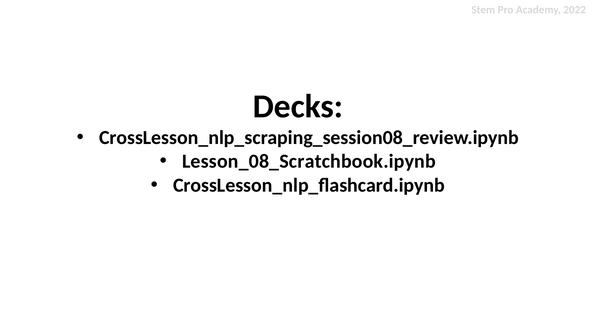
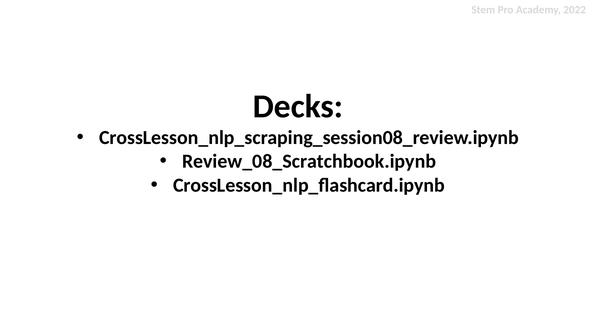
Lesson_08_Scratchbook.ipynb: Lesson_08_Scratchbook.ipynb -> Review_08_Scratchbook.ipynb
